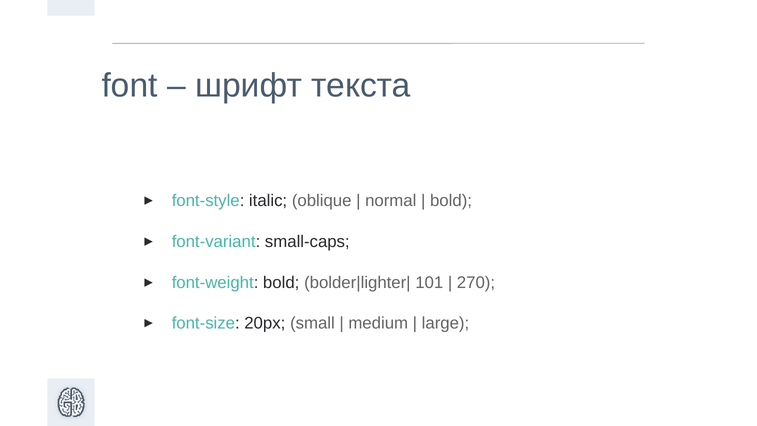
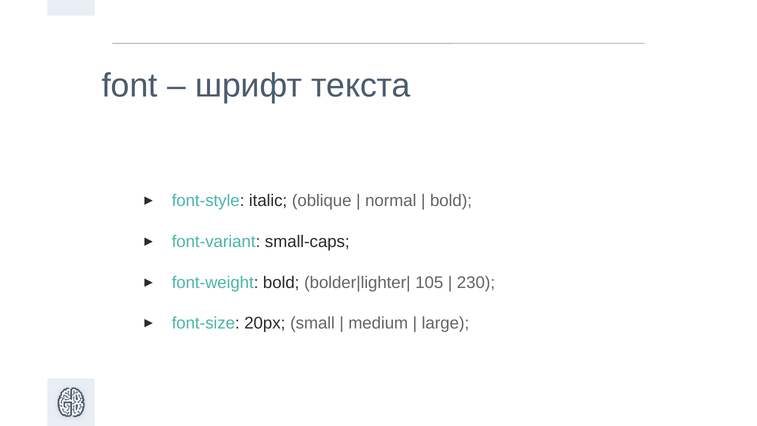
101: 101 -> 105
270: 270 -> 230
